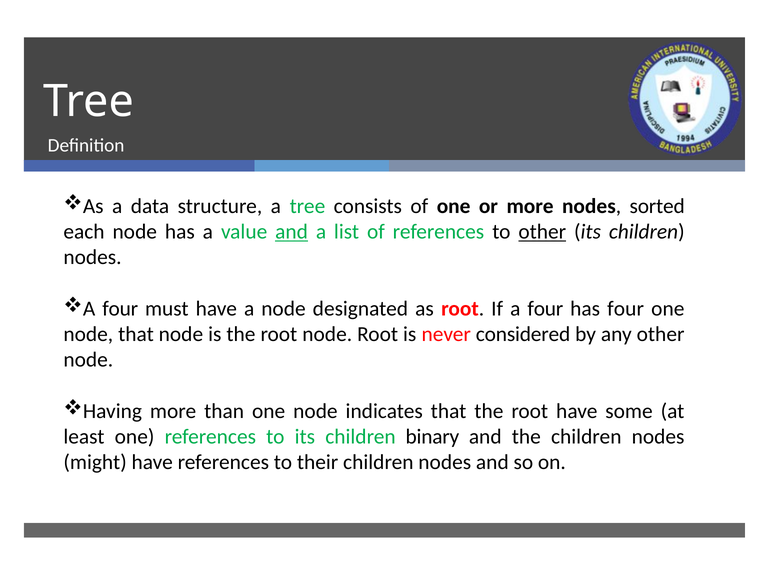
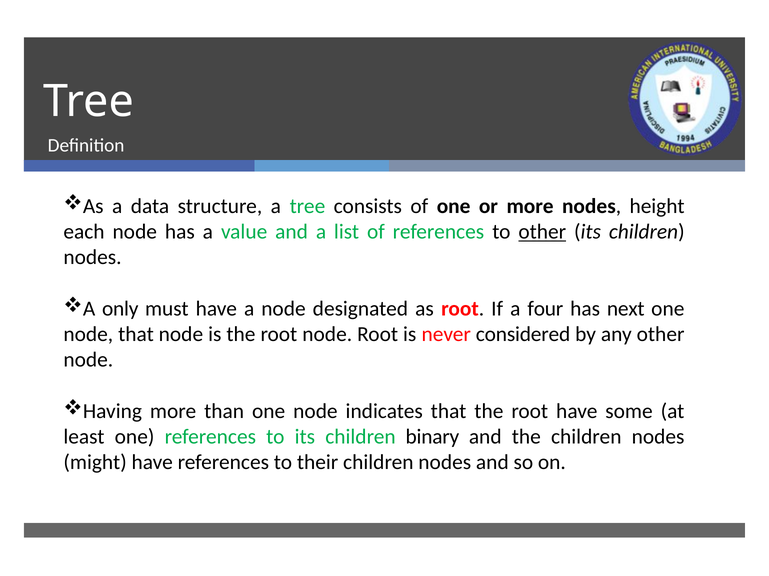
sorted: sorted -> height
and at (292, 232) underline: present -> none
four at (120, 309): four -> only
has four: four -> next
